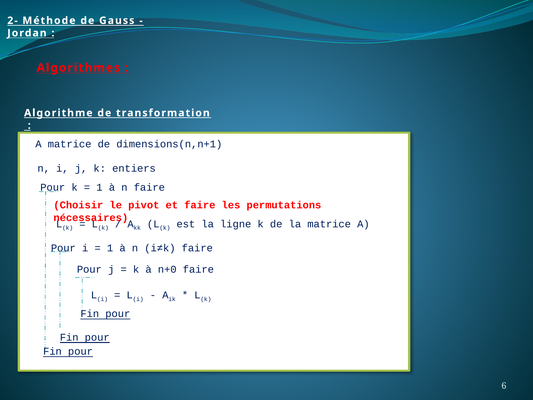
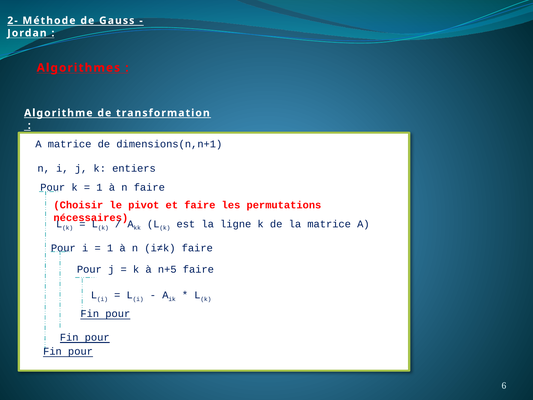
n+0: n+0 -> n+5
